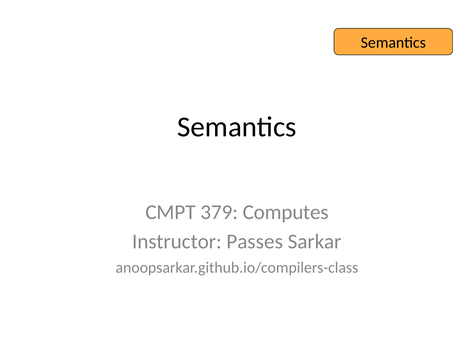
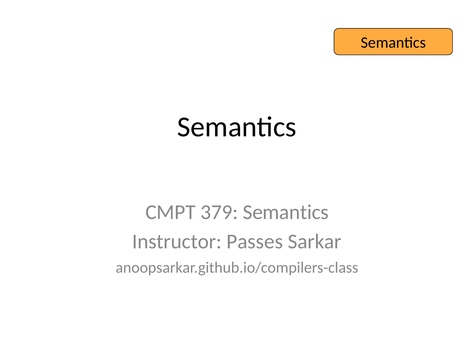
379 Computes: Computes -> Semantics
